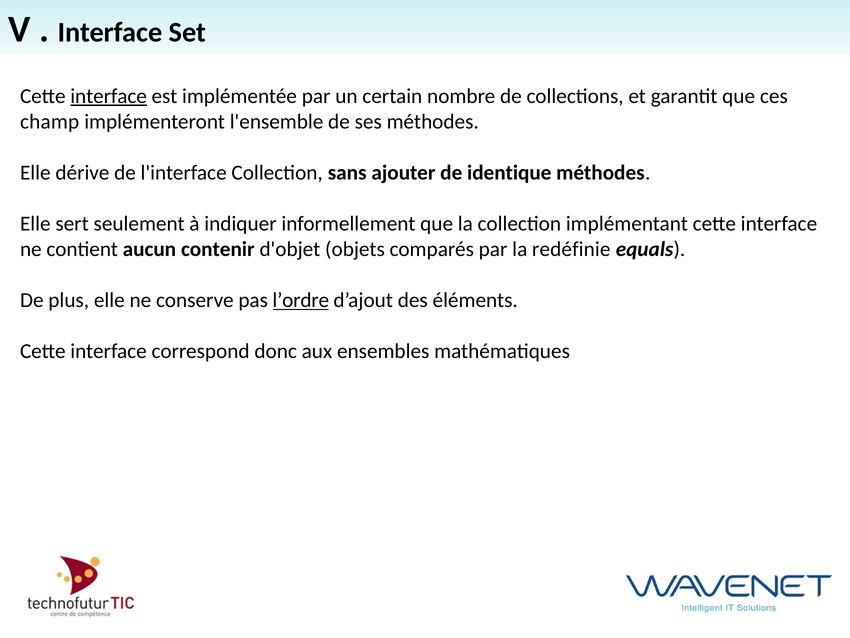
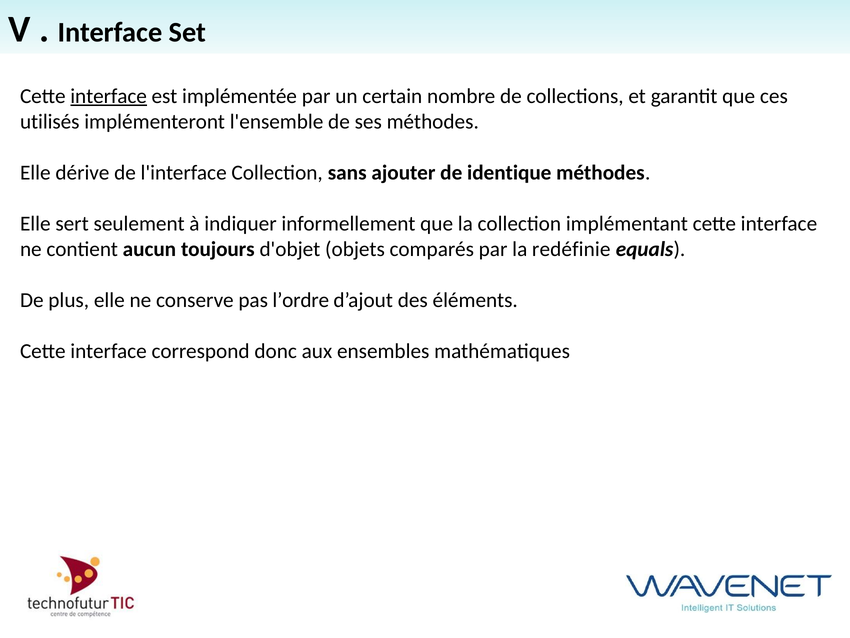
champ: champ -> utilisés
contenir: contenir -> toujours
l’ordre underline: present -> none
